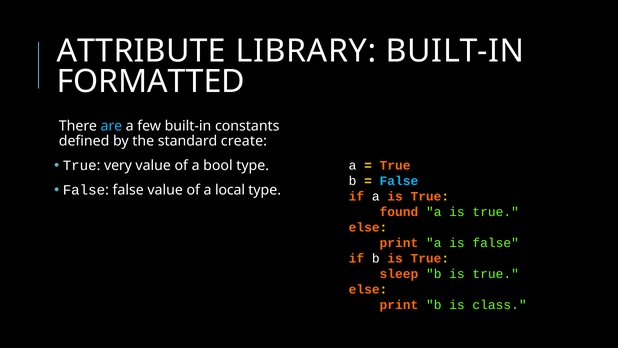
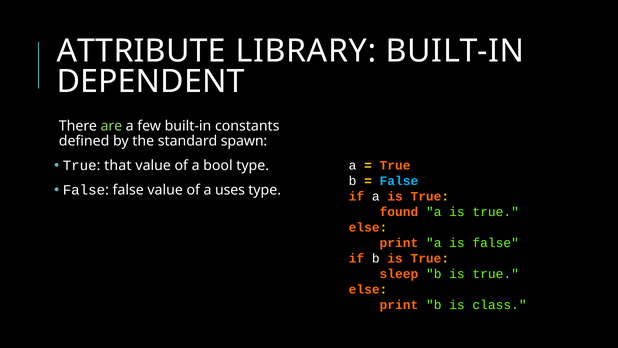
FORMATTED: FORMATTED -> DEPENDENT
are colour: light blue -> light green
create: create -> spawn
very: very -> that
local: local -> uses
